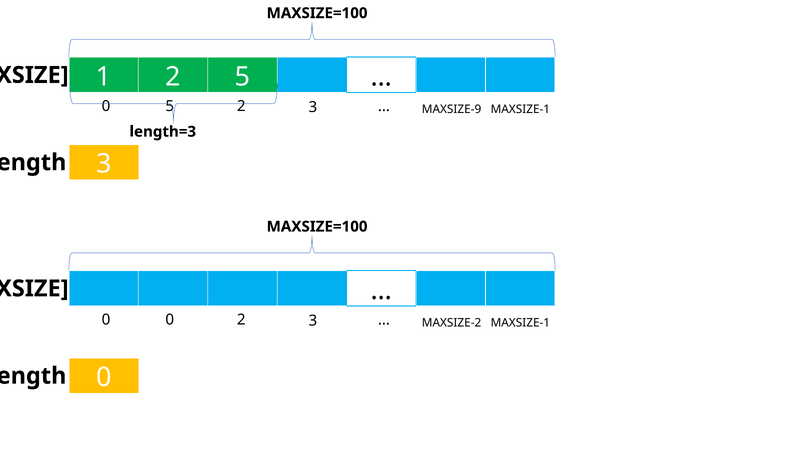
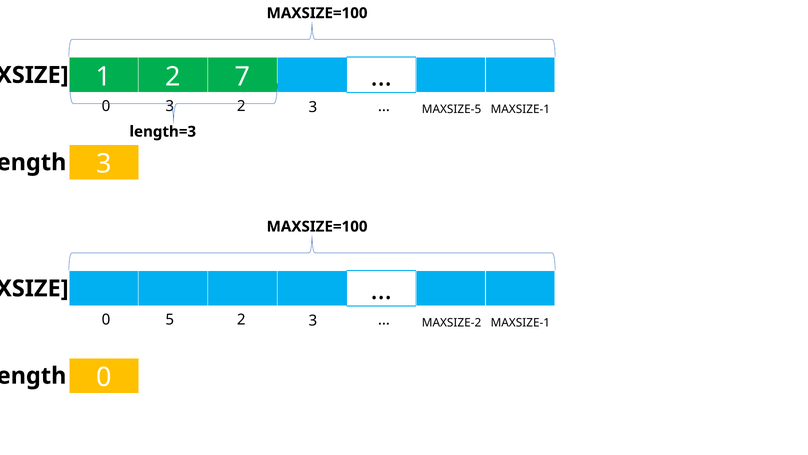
2 5: 5 -> 7
0 5: 5 -> 3
MAXSIZE-9: MAXSIZE-9 -> MAXSIZE-5
0 0: 0 -> 5
